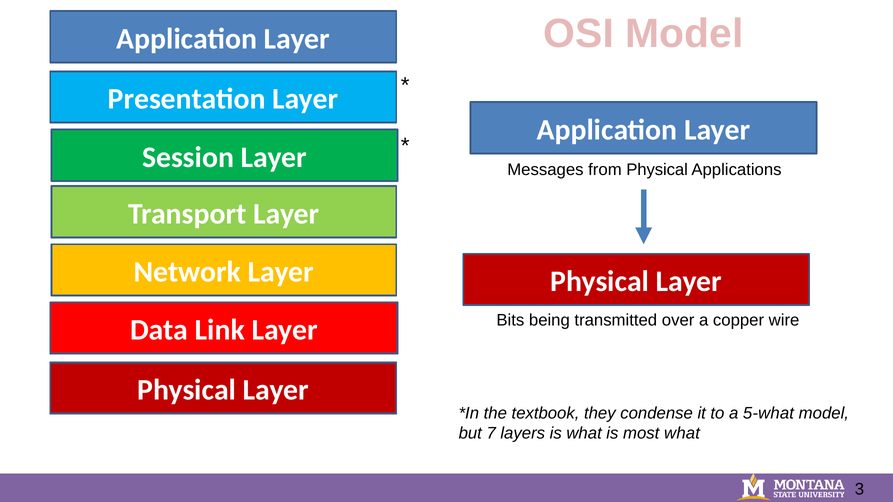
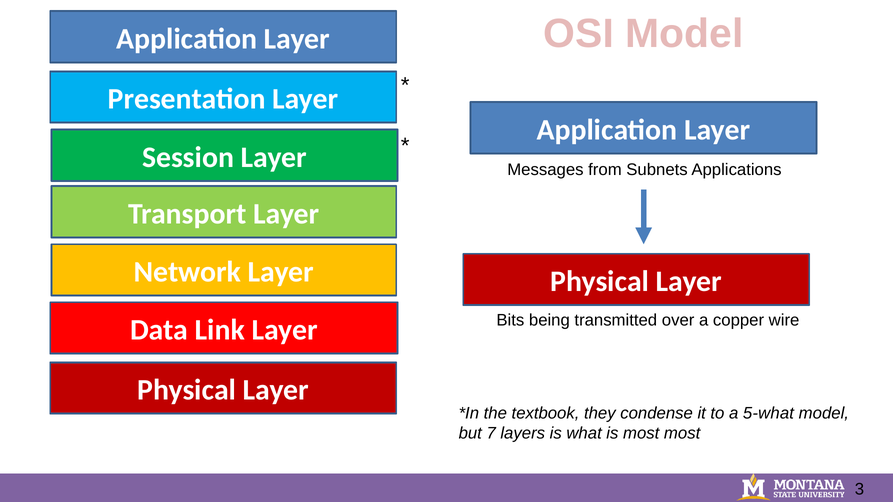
from Physical: Physical -> Subnets
most what: what -> most
